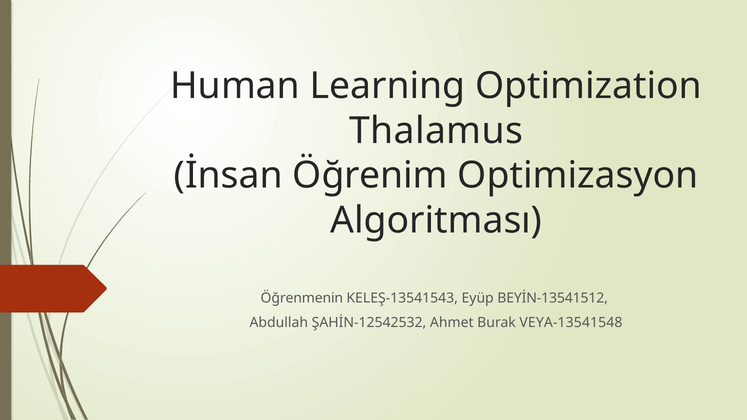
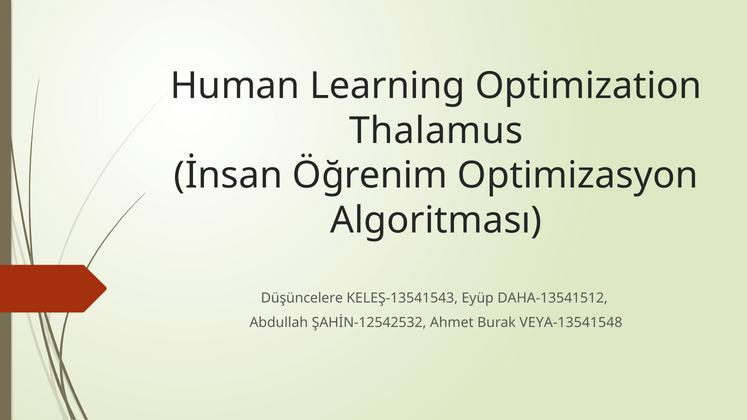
Öğrenmenin: Öğrenmenin -> Düşüncelere
BEYİN-13541512: BEYİN-13541512 -> DAHA-13541512
